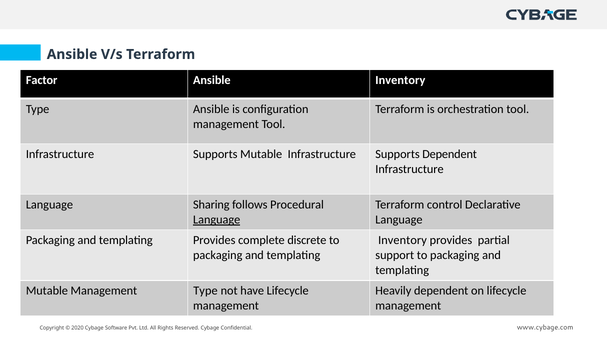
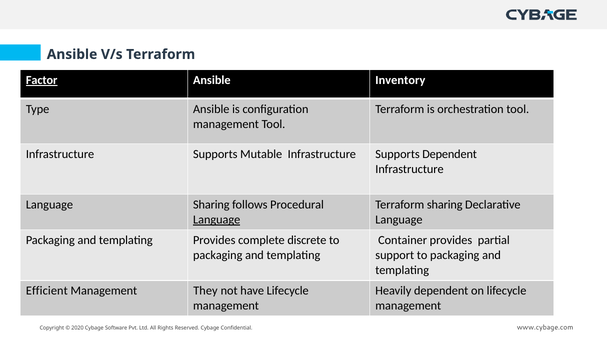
Factor underline: none -> present
Terraform control: control -> sharing
Inventory at (403, 240): Inventory -> Container
Mutable at (47, 290): Mutable -> Efficient
Management Type: Type -> They
